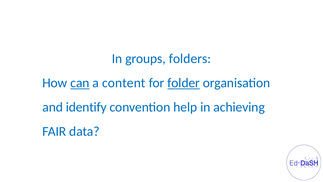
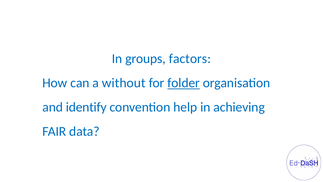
folders: folders -> factors
can underline: present -> none
content: content -> without
